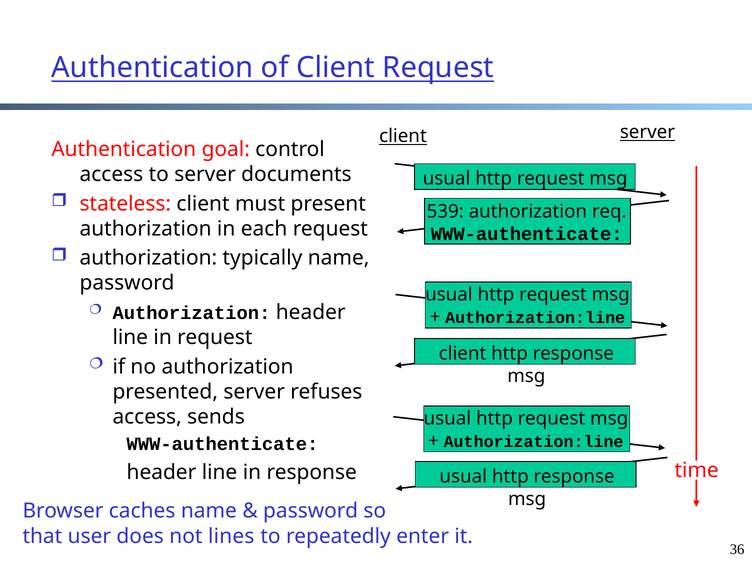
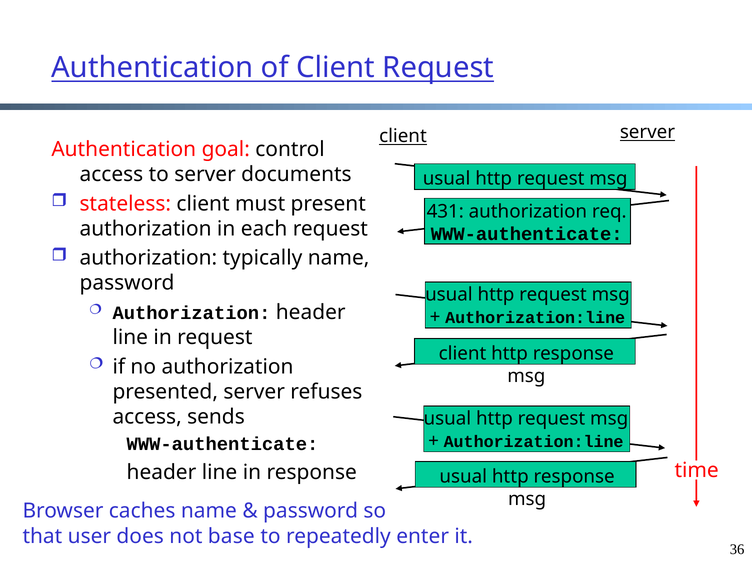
539: 539 -> 431
lines: lines -> base
